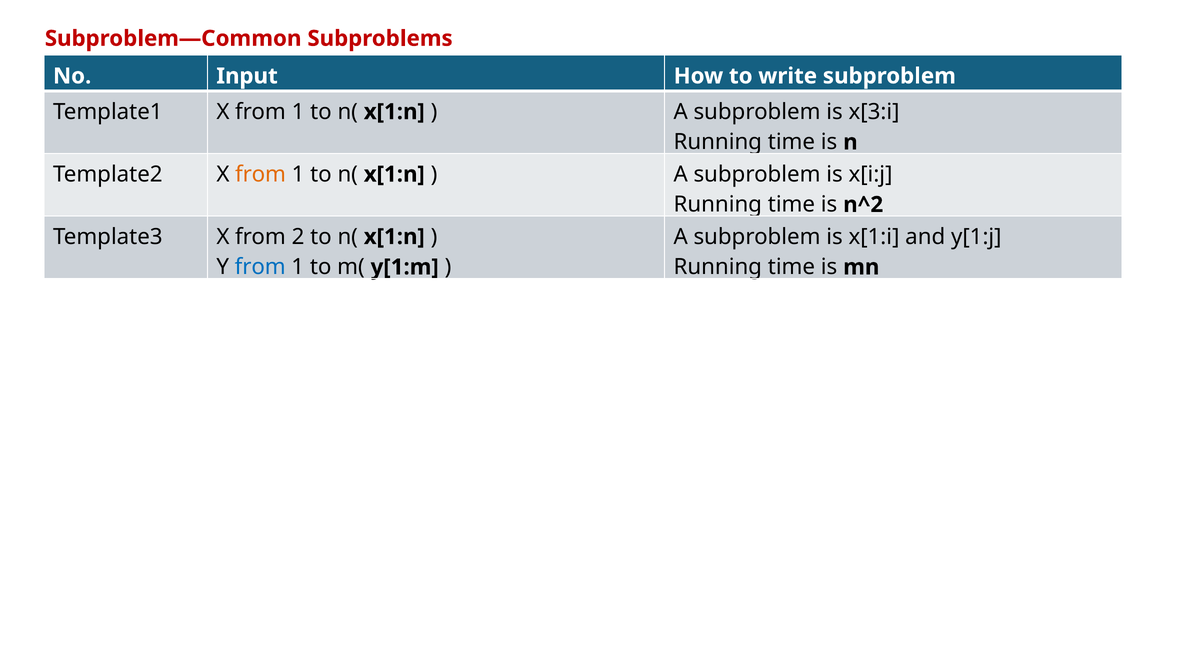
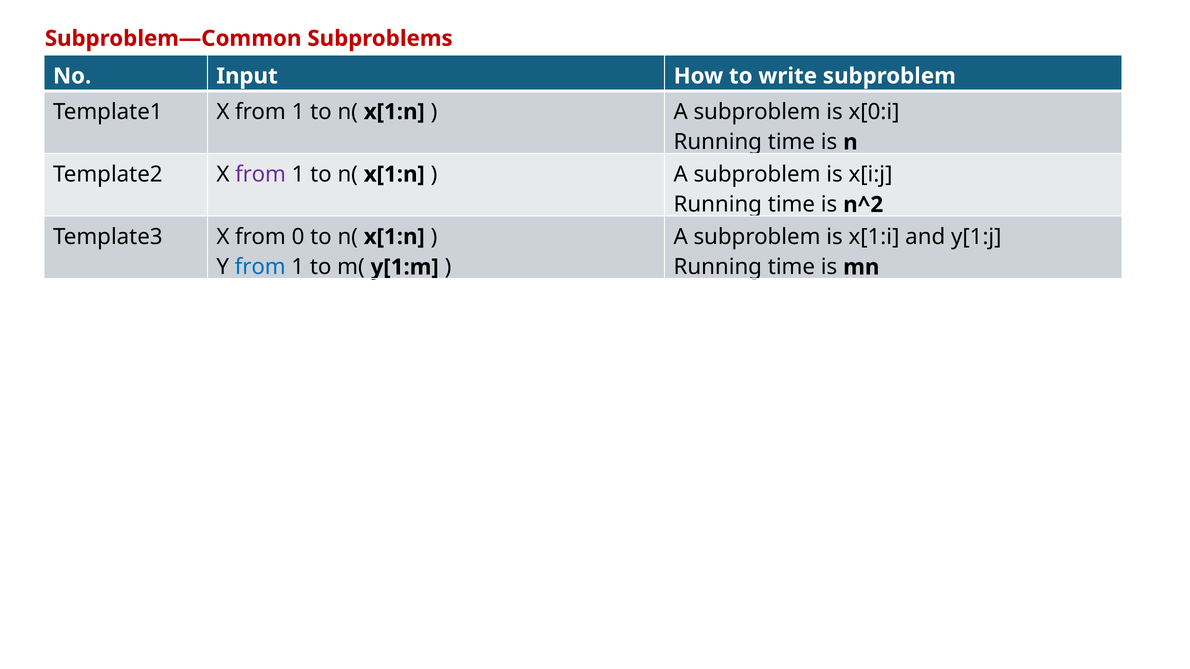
x[3:i: x[3:i -> x[0:i
from at (261, 174) colour: orange -> purple
2: 2 -> 0
